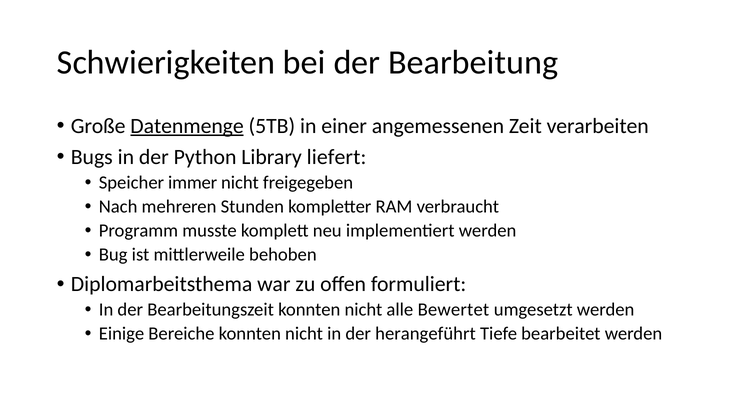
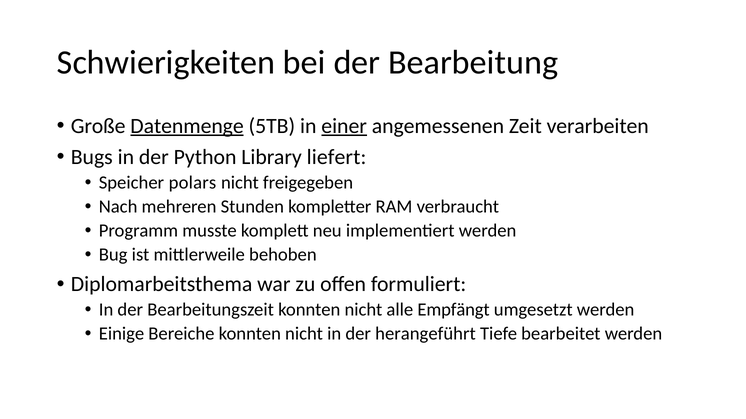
einer underline: none -> present
immer: immer -> polars
Bewertet: Bewertet -> Empfängt
